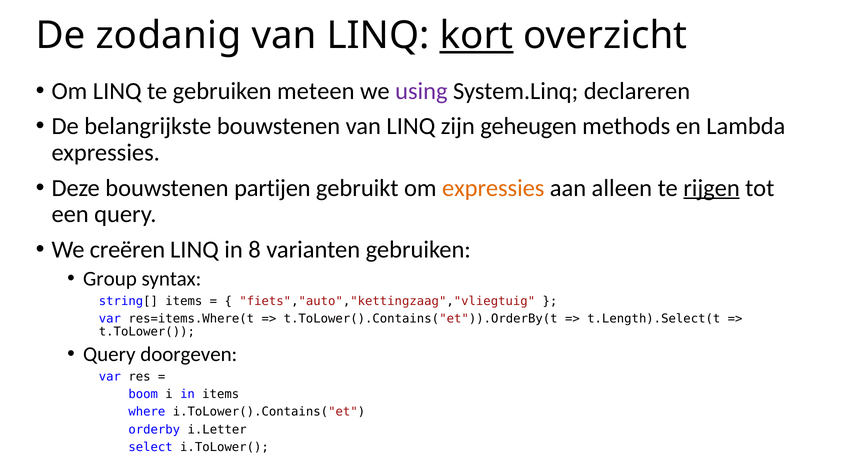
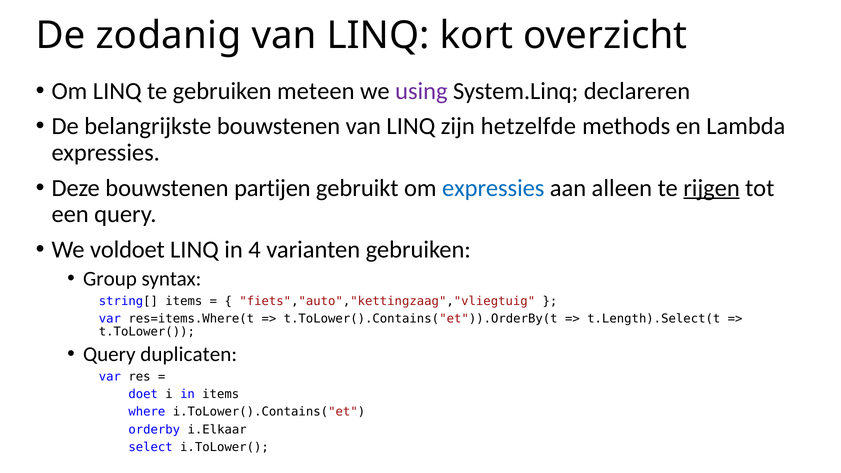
kort underline: present -> none
geheugen: geheugen -> hetzelfde
expressies at (493, 188) colour: orange -> blue
creëren: creëren -> voldoet
8: 8 -> 4
doorgeven: doorgeven -> duplicaten
boom: boom -> doet
i.Letter: i.Letter -> i.Elkaar
